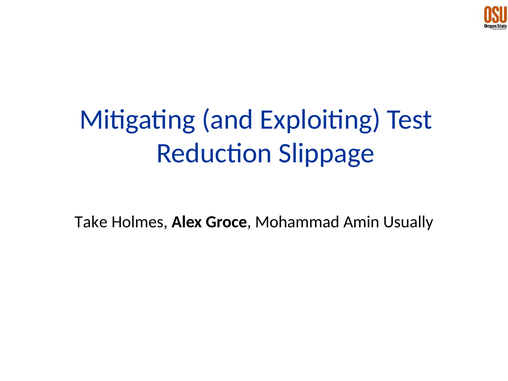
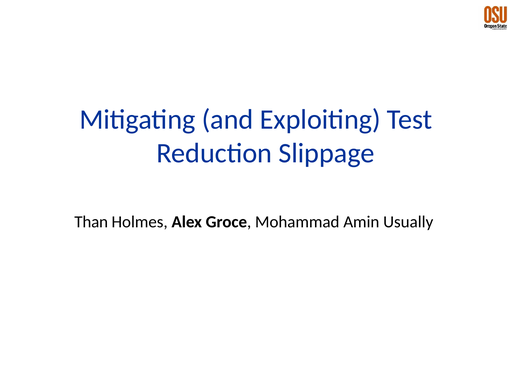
Take: Take -> Than
